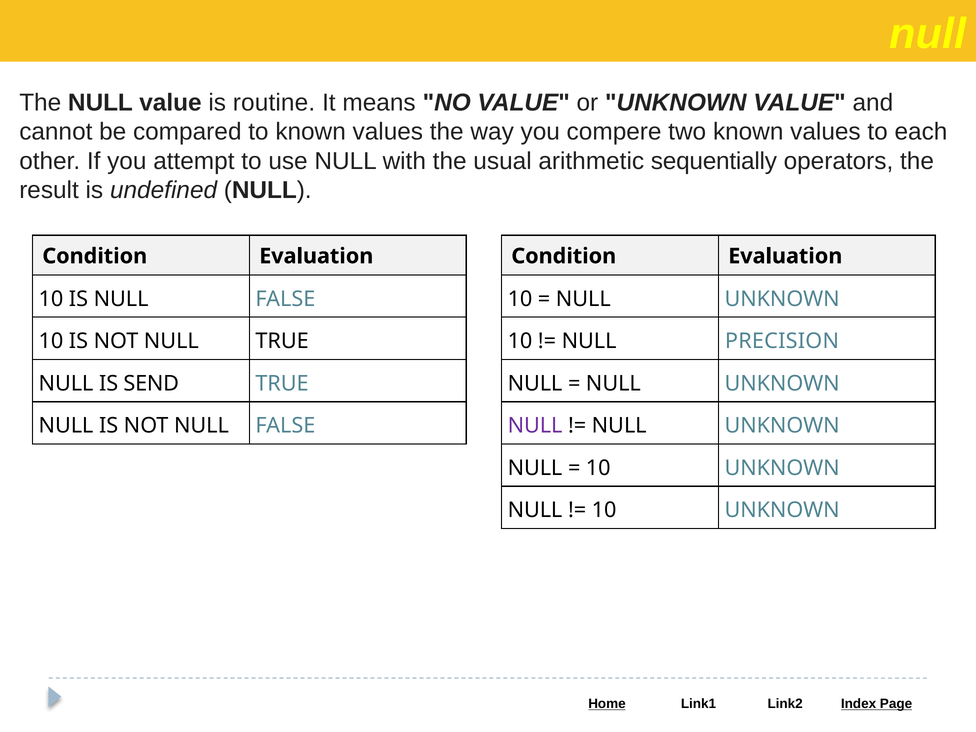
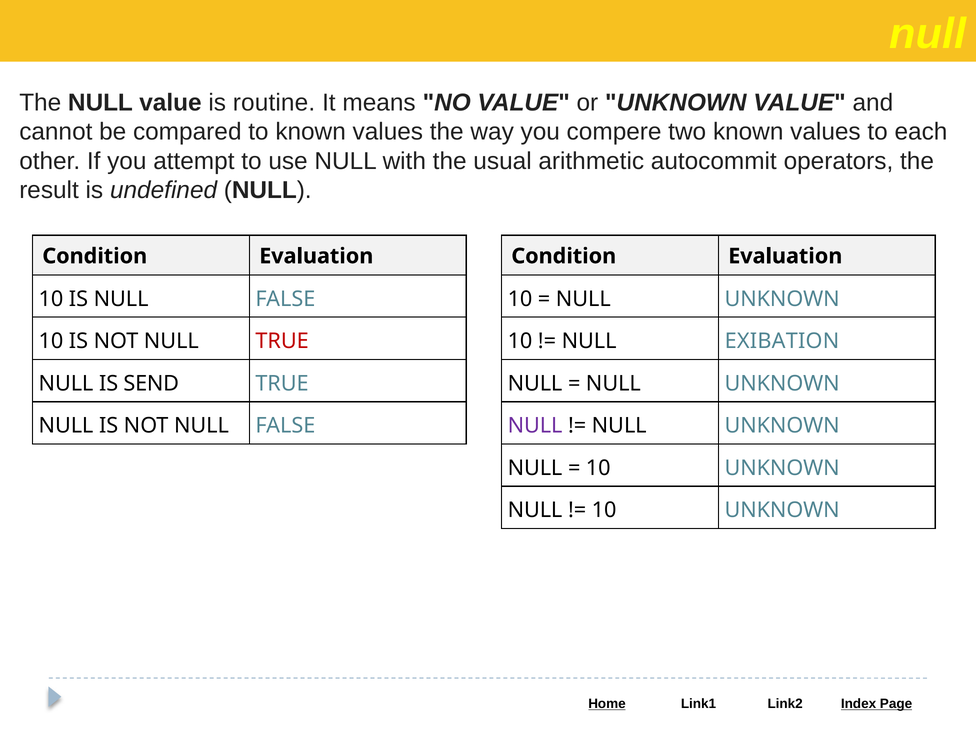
sequentially: sequentially -> autocommit
TRUE at (282, 341) colour: black -> red
PRECISION: PRECISION -> EXIBATION
